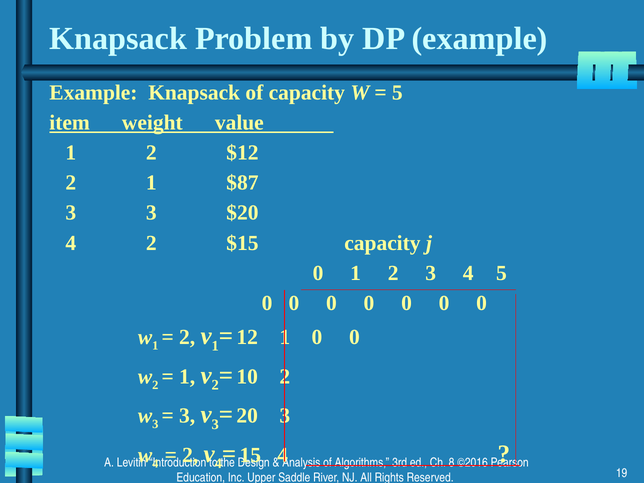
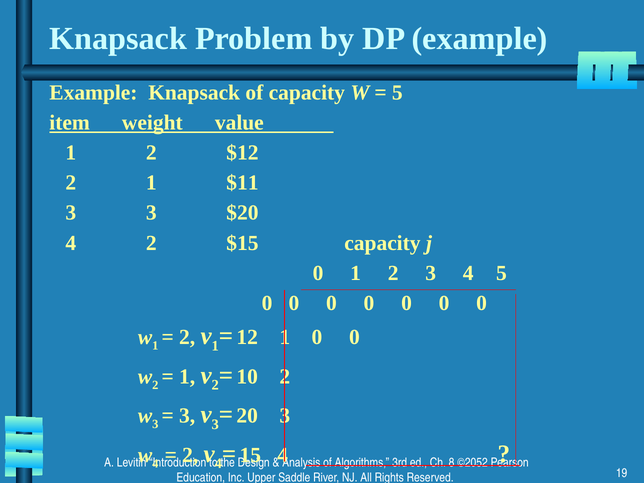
$87: $87 -> $11
©2016: ©2016 -> ©2052
